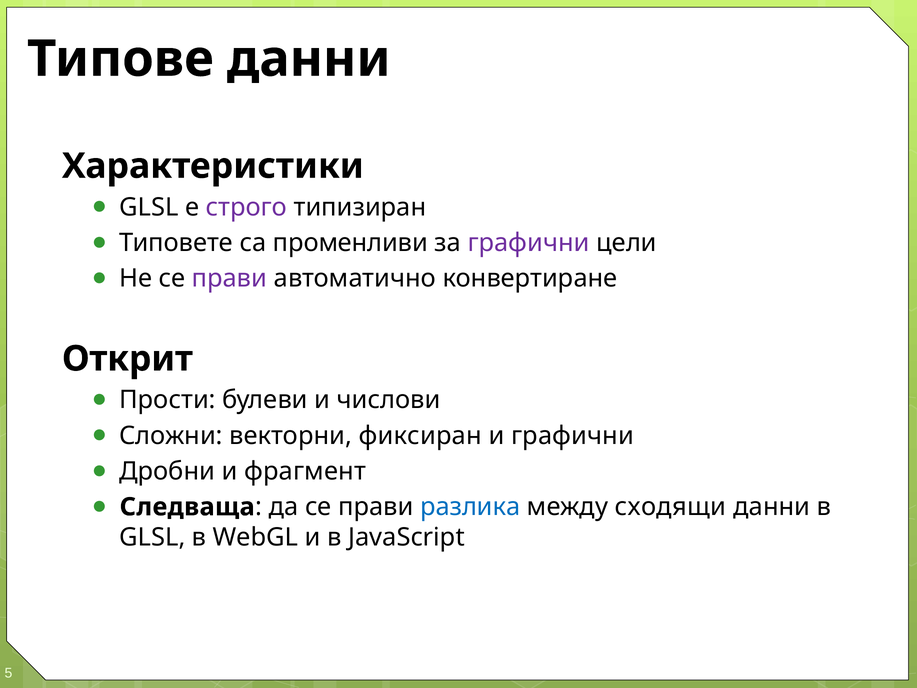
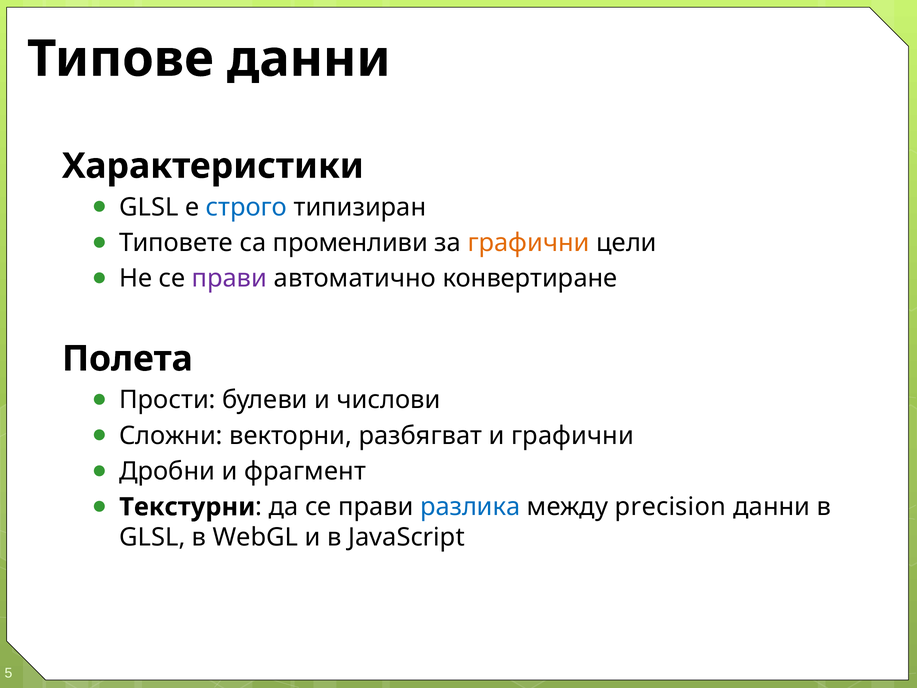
строго colour: purple -> blue
графични at (529, 243) colour: purple -> orange
Открит: Открит -> Полета
фиксиран: фиксиран -> разбягват
Следваща: Следваща -> Текстурни
сходящи: сходящи -> precision
